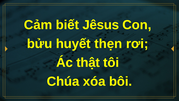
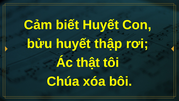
biết Jêsus: Jêsus -> Huyết
thẹn: thẹn -> thập
